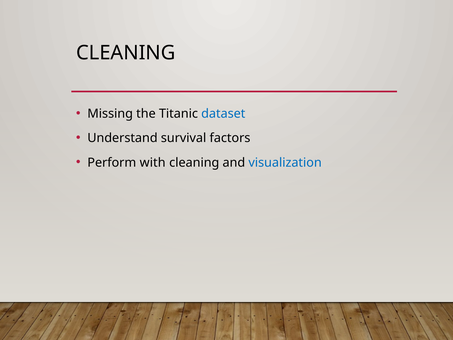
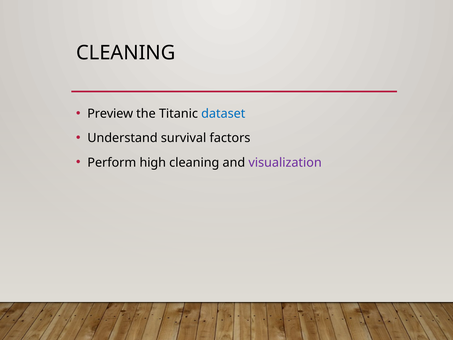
Missing: Missing -> Preview
with: with -> high
visualization colour: blue -> purple
